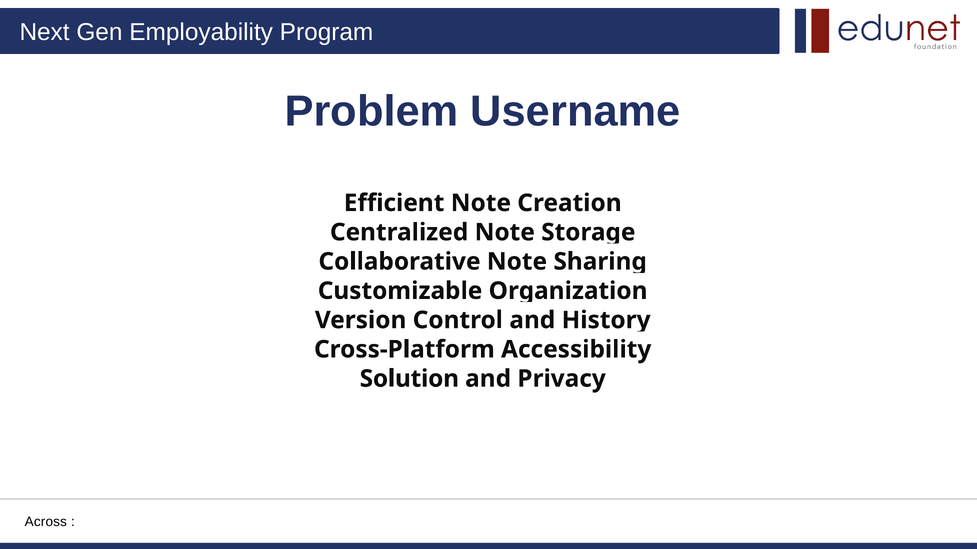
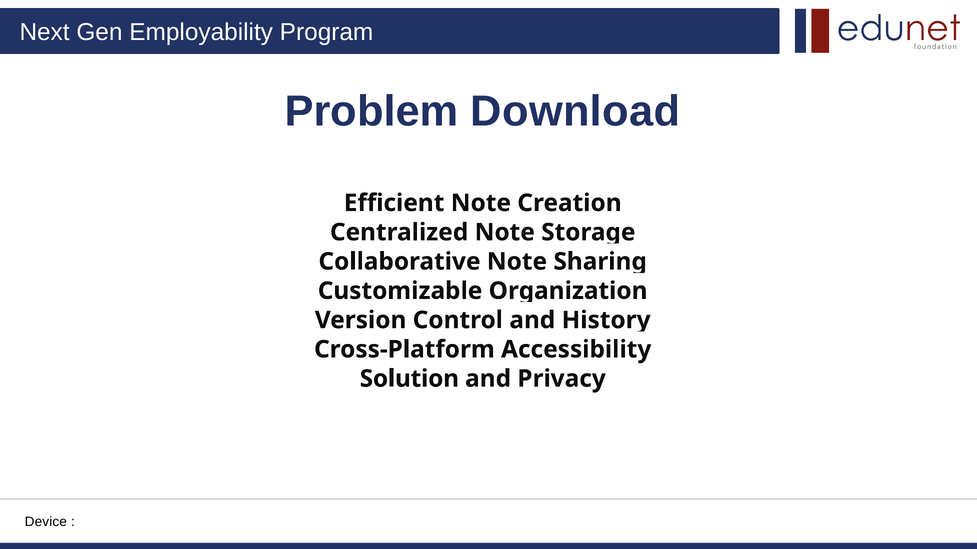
Username: Username -> Download
Across: Across -> Device
